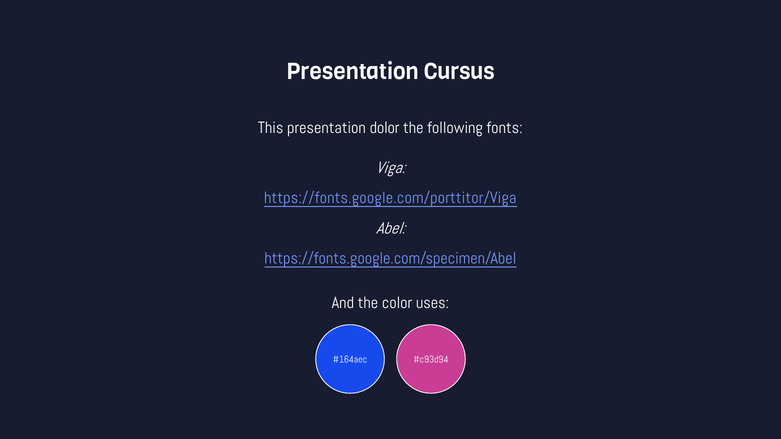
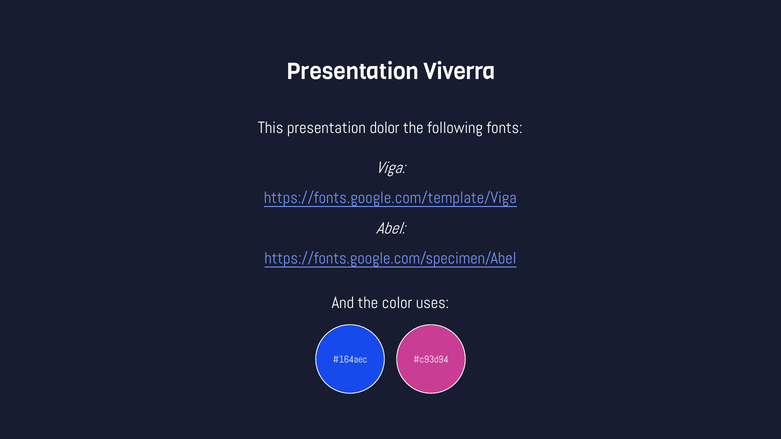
Cursus: Cursus -> Viverra
https://fonts.google.com/porttitor/Viga: https://fonts.google.com/porttitor/Viga -> https://fonts.google.com/template/Viga
